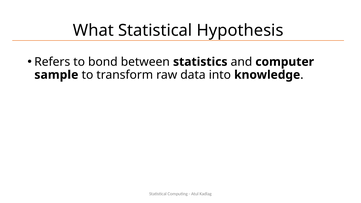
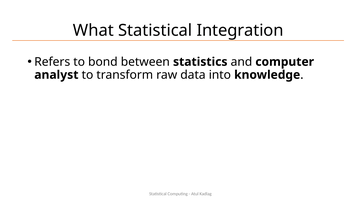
Hypothesis: Hypothesis -> Integration
sample: sample -> analyst
